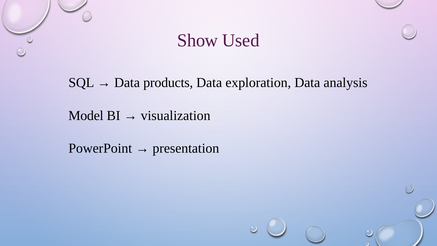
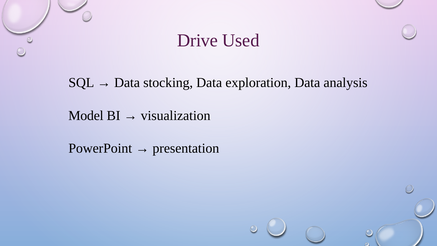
Show: Show -> Drive
products: products -> stocking
